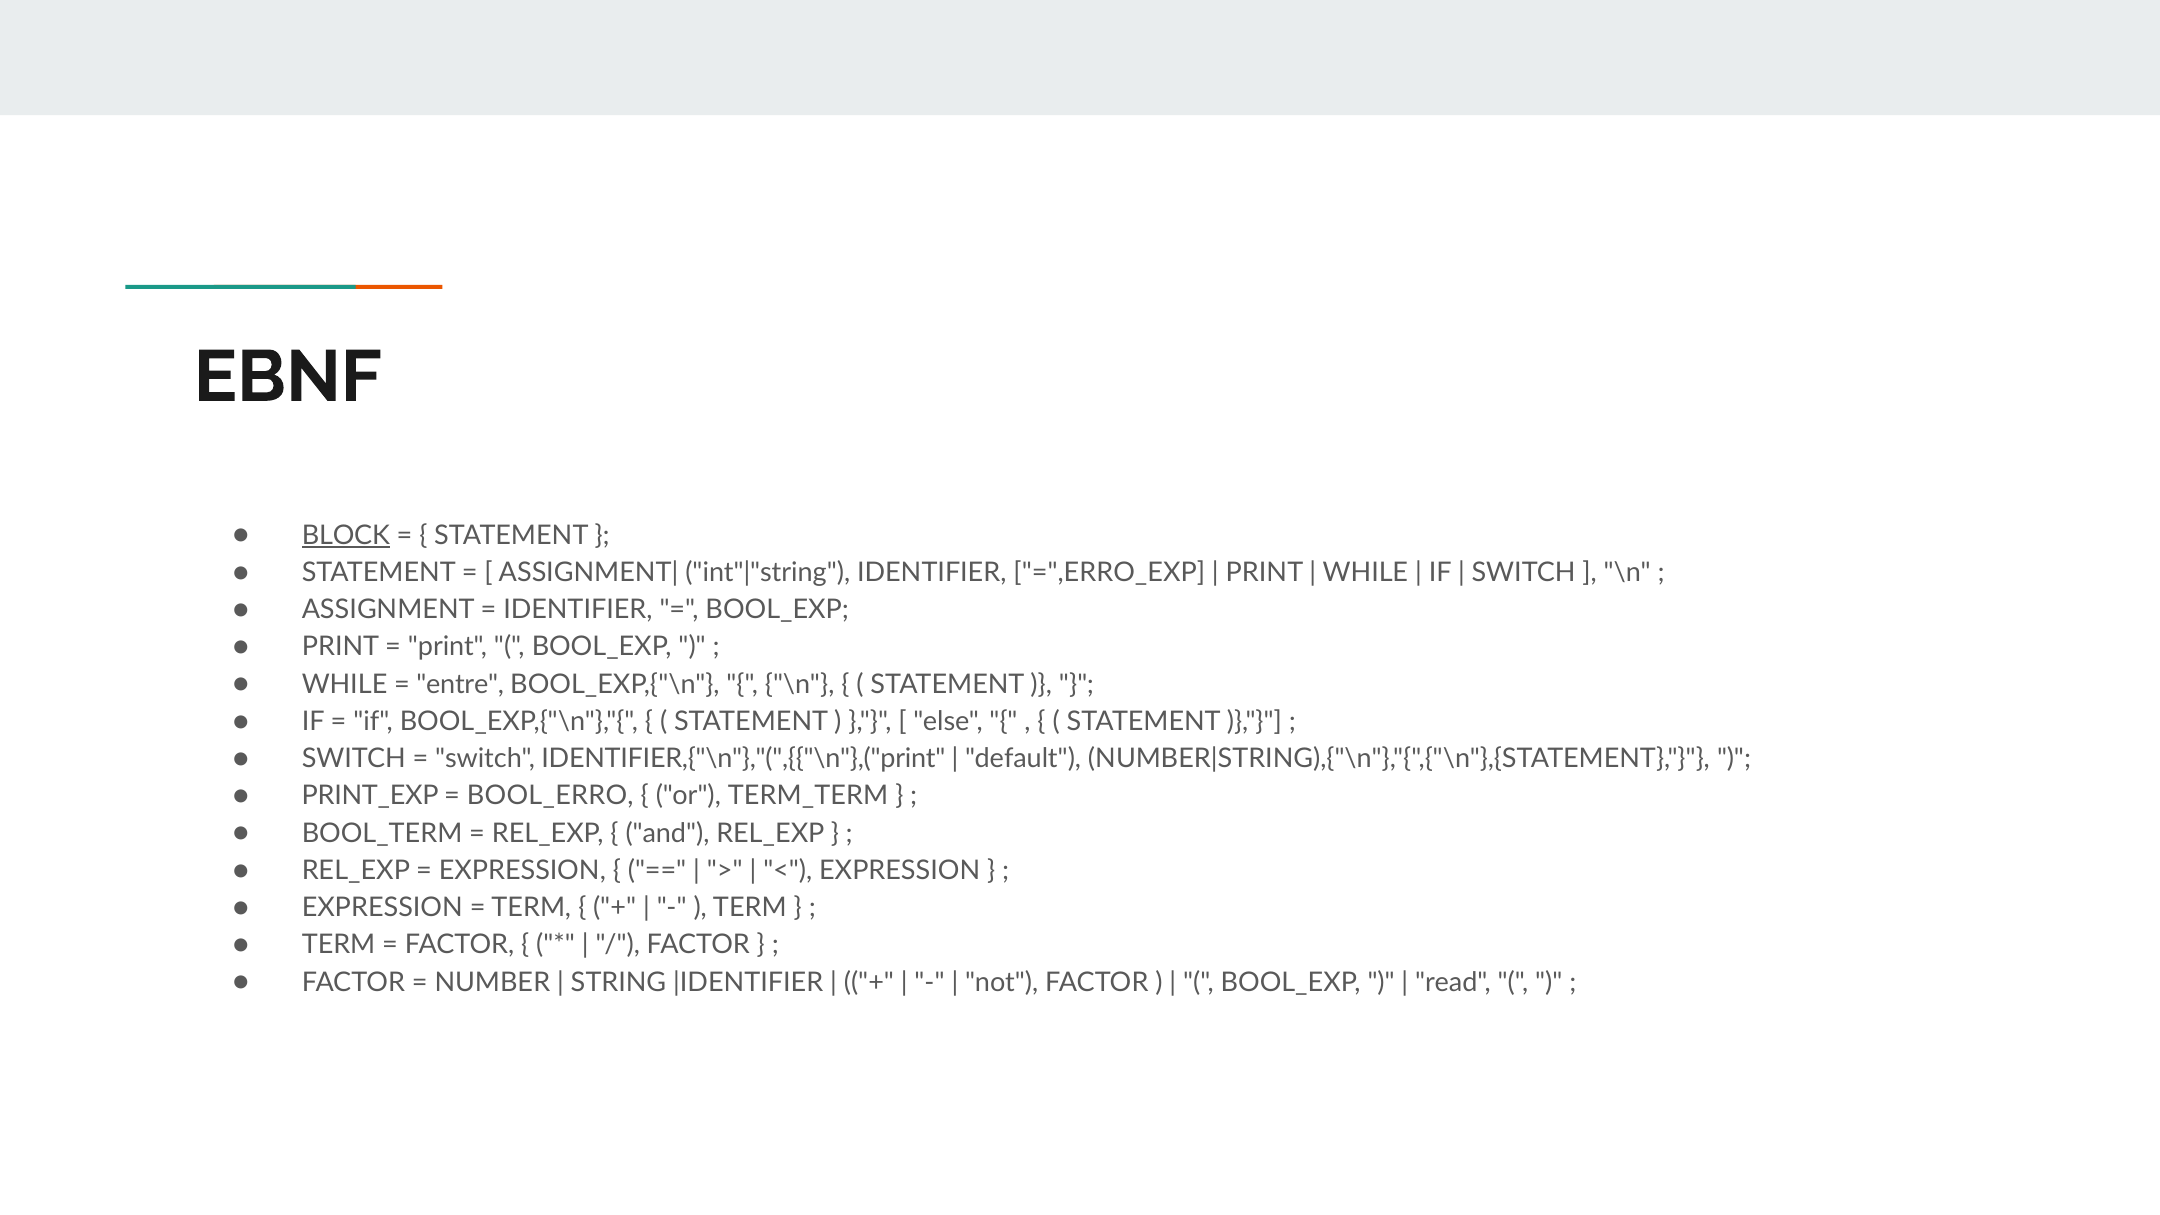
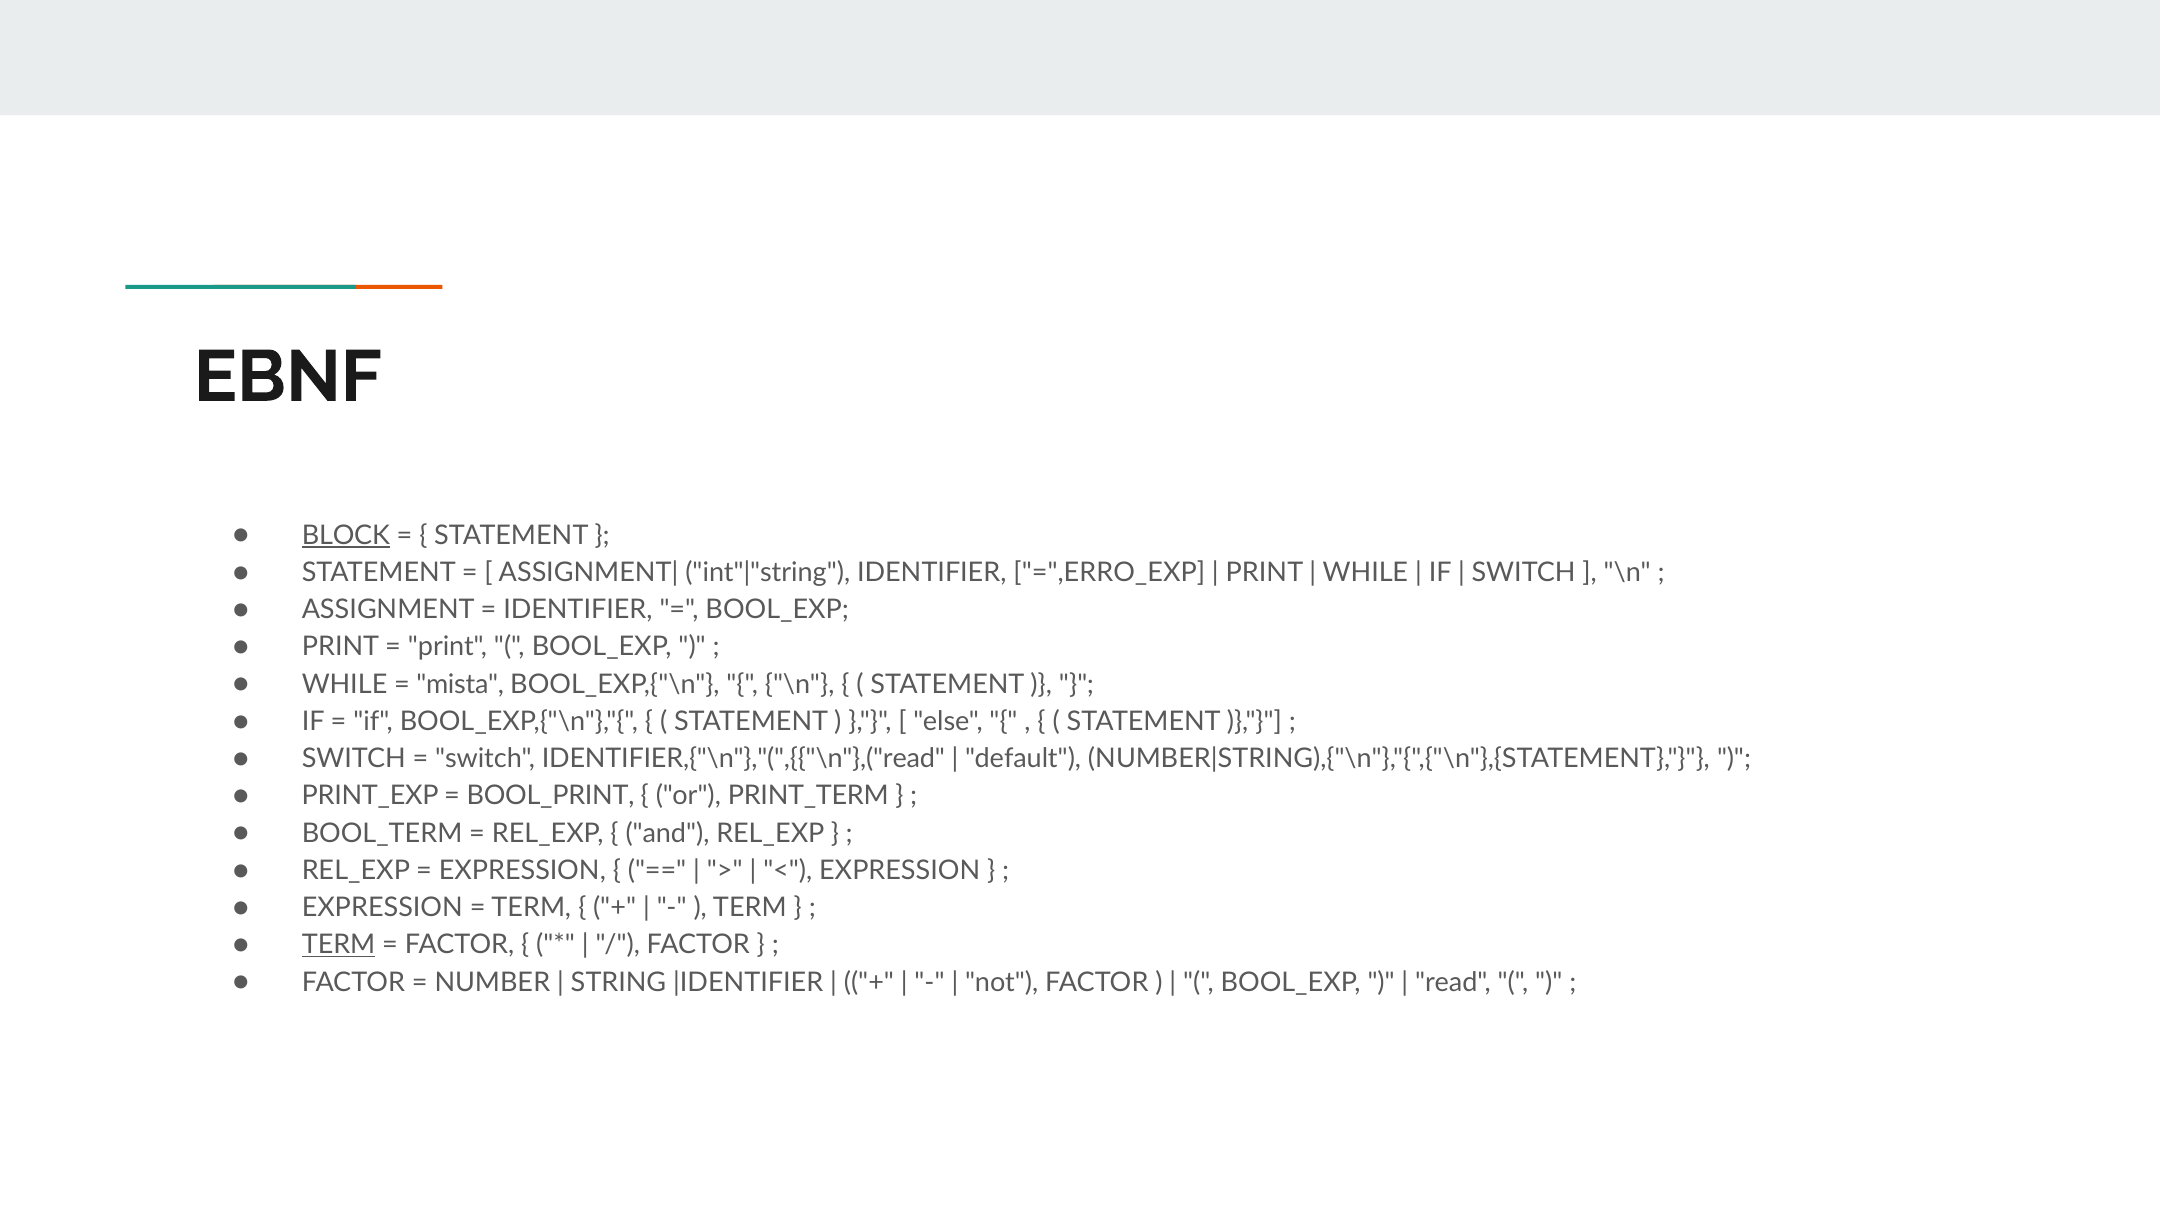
entre: entre -> mista
IDENTIFIER,{"\n"},"(",{{"\n"},("print: IDENTIFIER,{"\n"},"(",{{"\n"},("print -> IDENTIFIER,{"\n"},"(",{{"\n"},("read
BOOL_ERRO: BOOL_ERRO -> BOOL_PRINT
TERM_TERM: TERM_TERM -> PRINT_TERM
TERM at (339, 945) underline: none -> present
